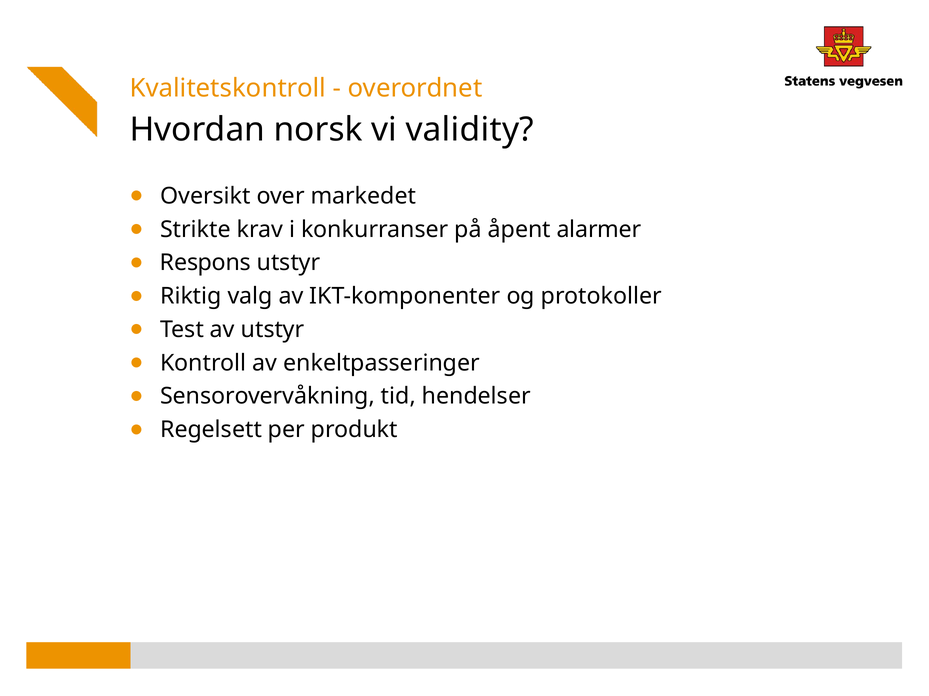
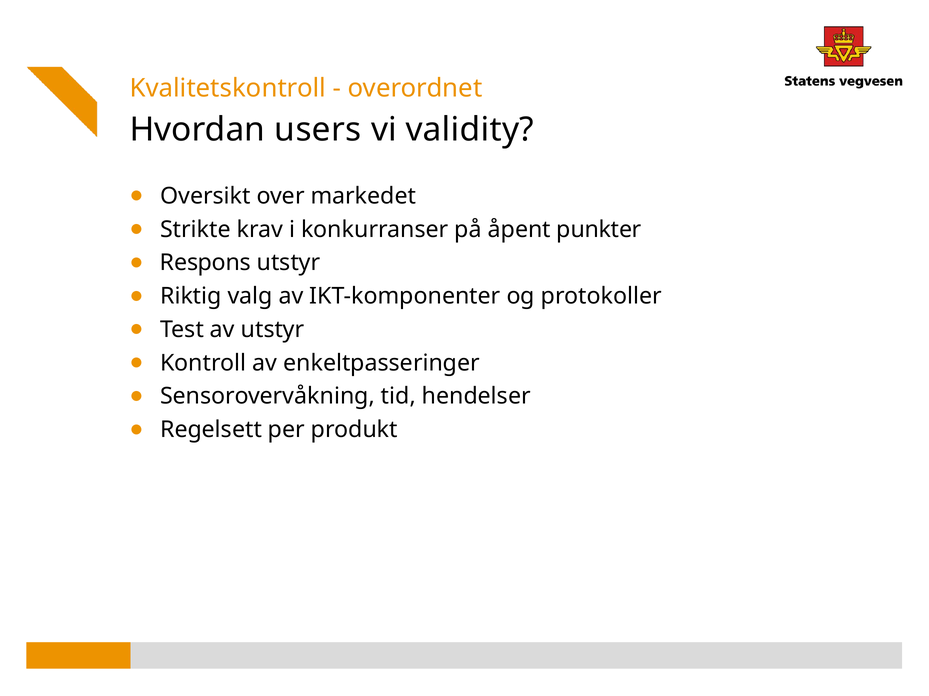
norsk: norsk -> users
alarmer: alarmer -> punkter
